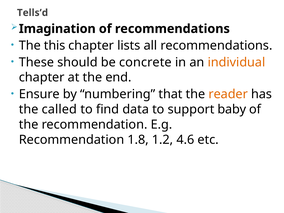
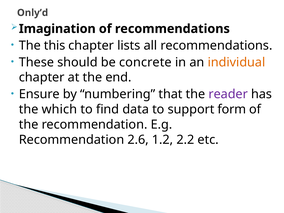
Tells’d: Tells’d -> Only’d
reader colour: orange -> purple
called: called -> which
baby: baby -> form
1.8: 1.8 -> 2.6
4.6: 4.6 -> 2.2
